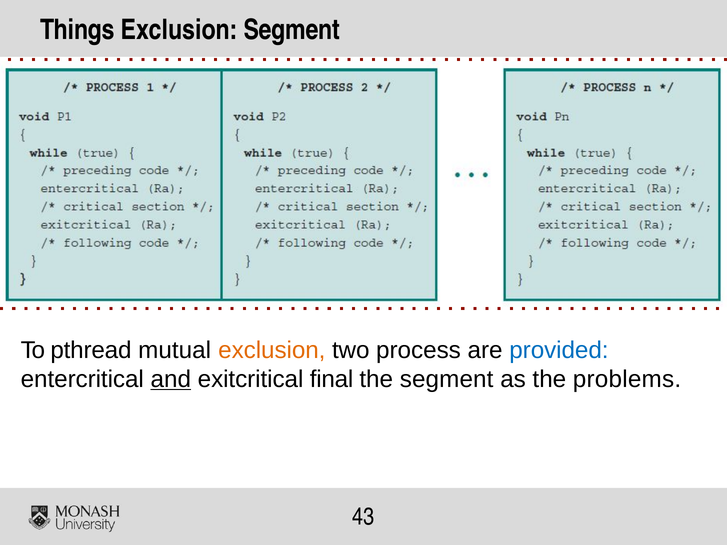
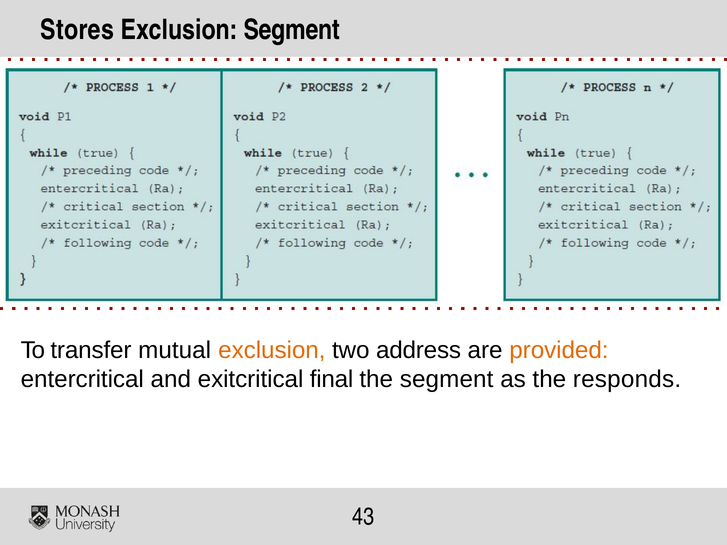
Things: Things -> Stores
pthread: pthread -> transfer
process: process -> address
provided colour: blue -> orange
and underline: present -> none
problems: problems -> responds
